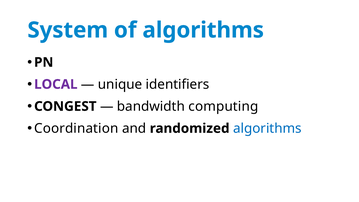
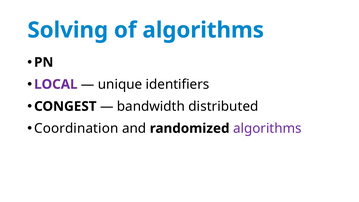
System: System -> Solving
computing: computing -> distributed
algorithms at (267, 128) colour: blue -> purple
